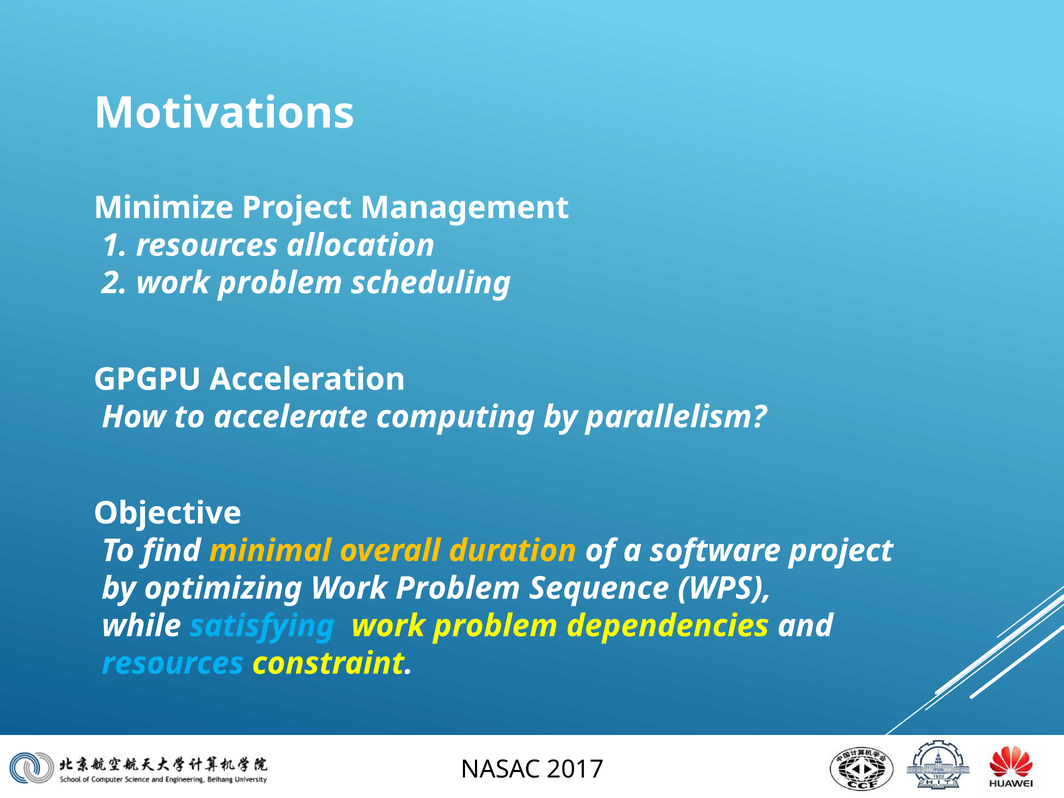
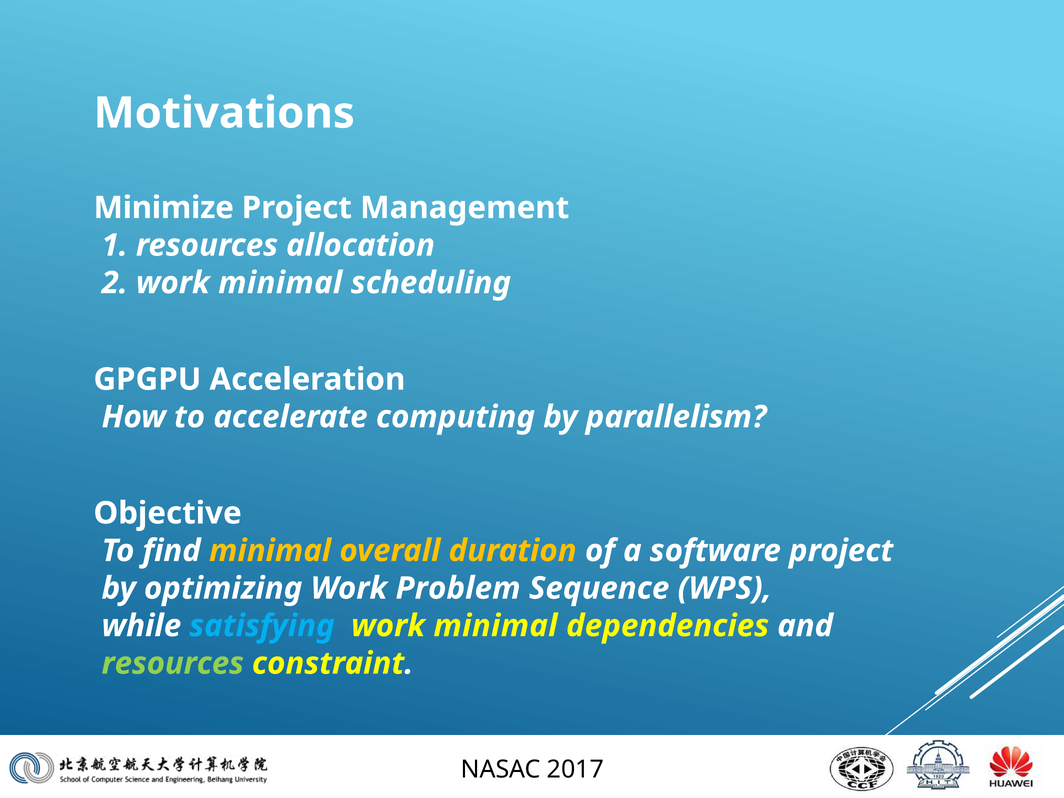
2 work problem: problem -> minimal
problem at (496, 626): problem -> minimal
resources at (173, 663) colour: light blue -> light green
